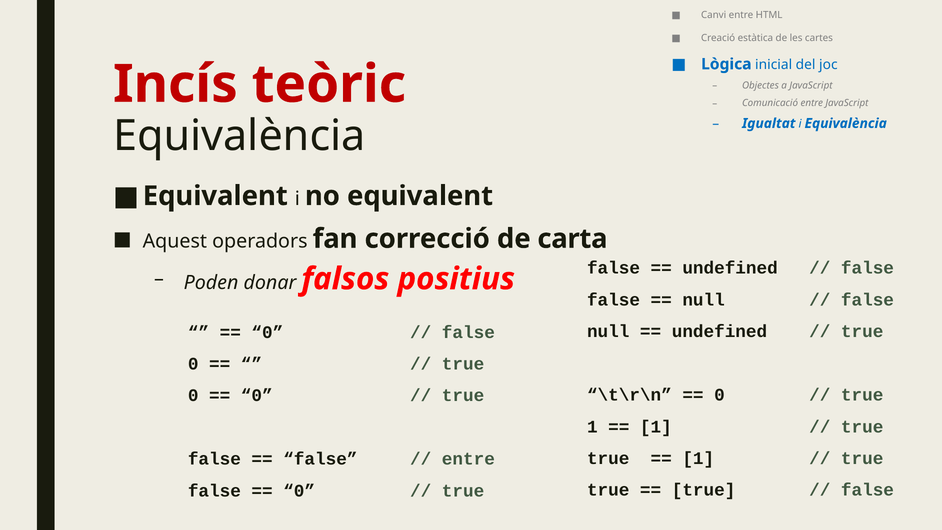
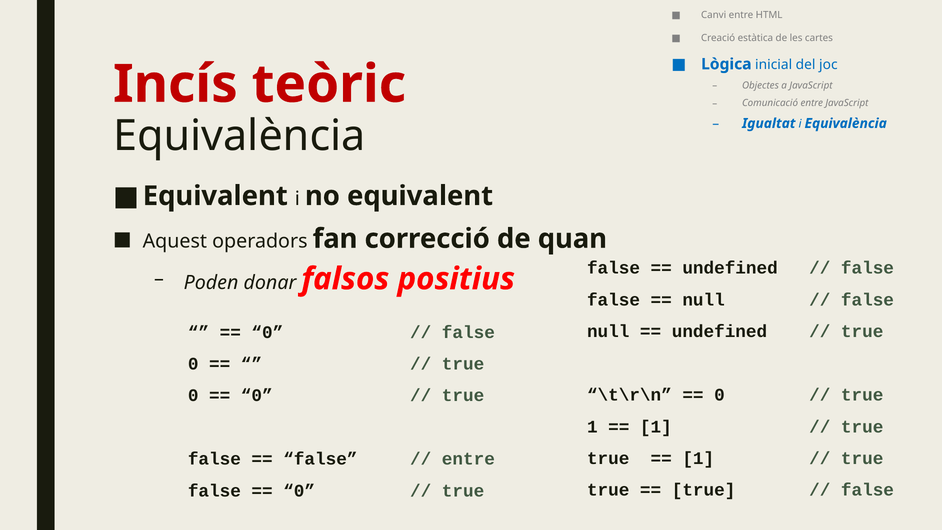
carta: carta -> quan
